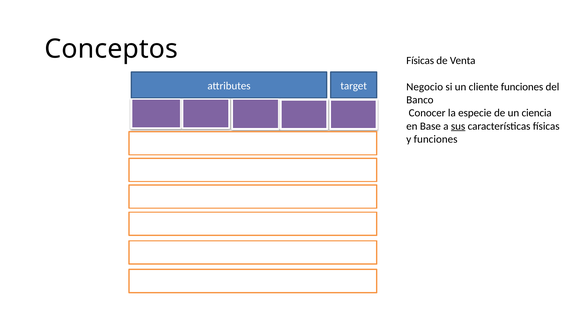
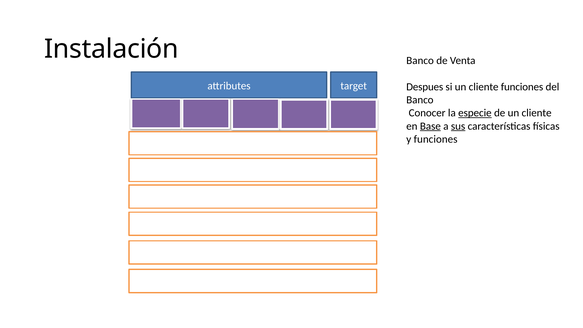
Conceptos: Conceptos -> Instalación
Físicas at (420, 60): Físicas -> Banco
Negocio: Negocio -> Despues
especie underline: none -> present
de un ciencia: ciencia -> cliente
Base underline: none -> present
